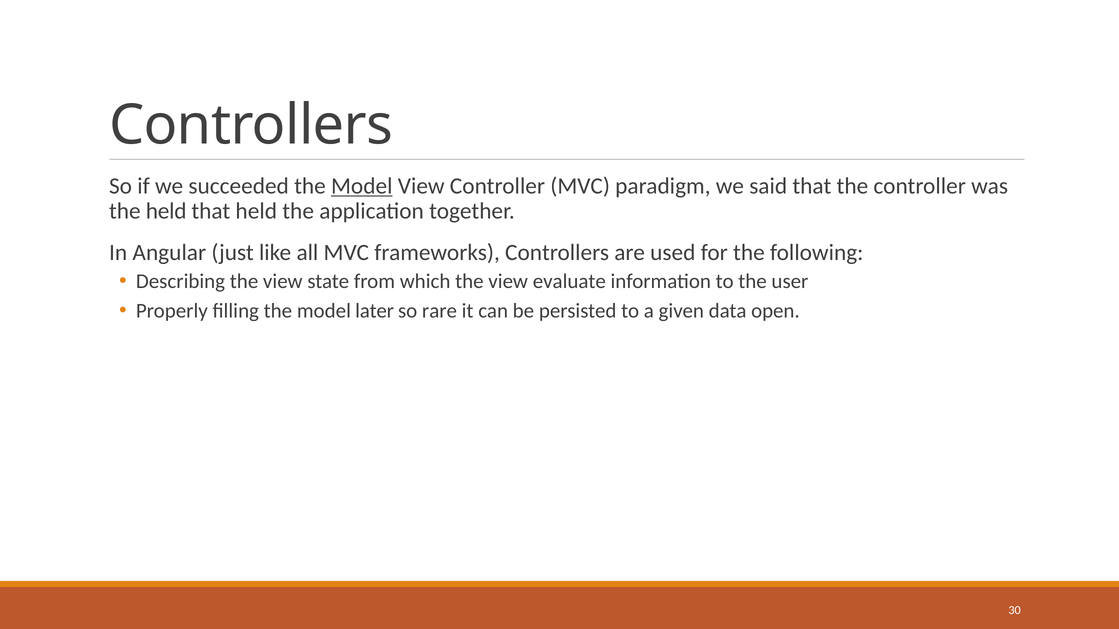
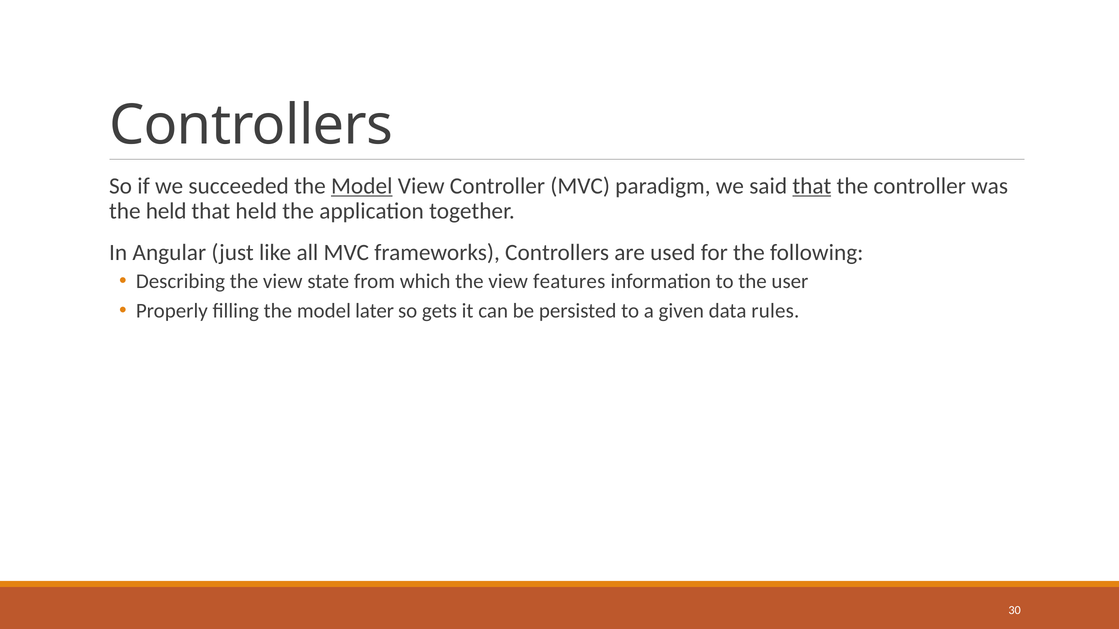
that at (812, 186) underline: none -> present
evaluate: evaluate -> features
rare: rare -> gets
open: open -> rules
